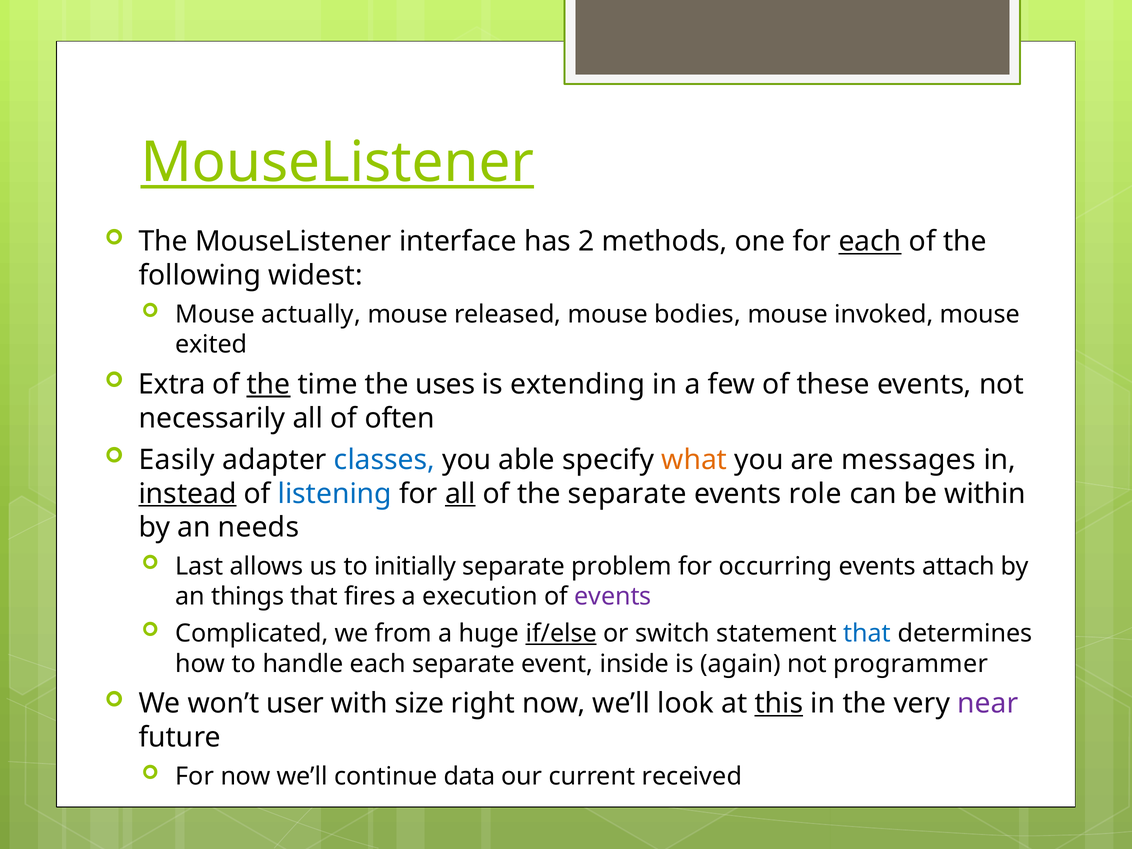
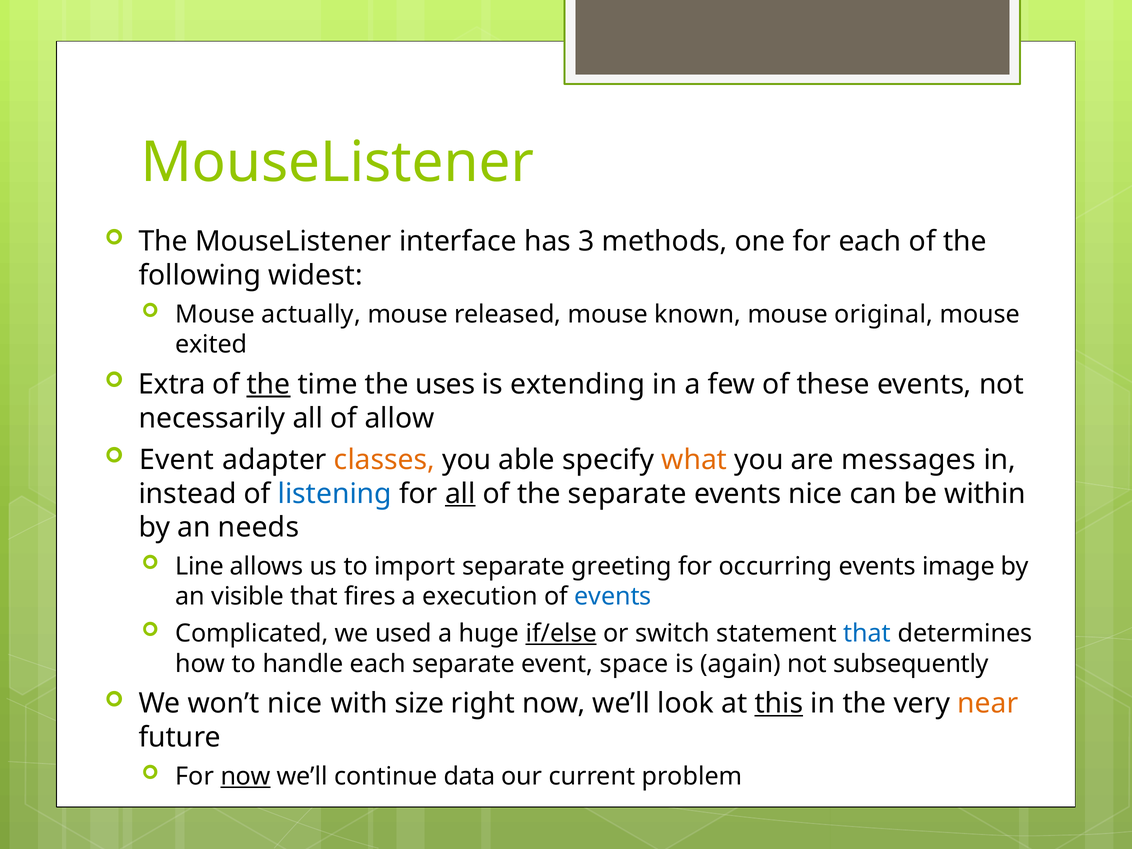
MouseListener at (337, 162) underline: present -> none
2: 2 -> 3
each at (870, 242) underline: present -> none
bodies: bodies -> known
invoked: invoked -> original
often: often -> allow
Easily at (177, 460): Easily -> Event
classes colour: blue -> orange
instead underline: present -> none
events role: role -> nice
Last: Last -> Line
initially: initially -> import
problem: problem -> greeting
attach: attach -> image
things: things -> visible
events at (613, 597) colour: purple -> blue
from: from -> used
inside: inside -> space
programmer: programmer -> subsequently
won’t user: user -> nice
near colour: purple -> orange
now at (246, 776) underline: none -> present
received: received -> problem
